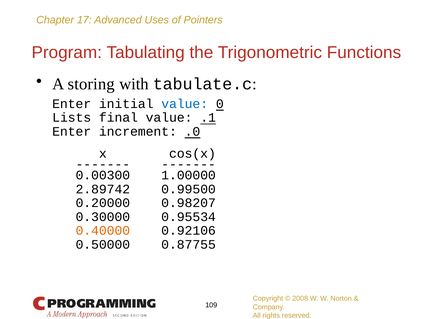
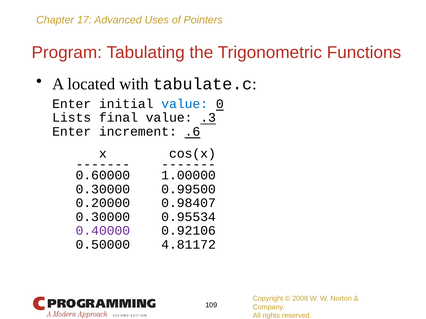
storing: storing -> located
.1: .1 -> .3
.0: .0 -> .6
0.00300: 0.00300 -> 0.60000
2.89742 at (103, 189): 2.89742 -> 0.30000
0.98207: 0.98207 -> 0.98407
0.40000 colour: orange -> purple
0.87755: 0.87755 -> 4.81172
